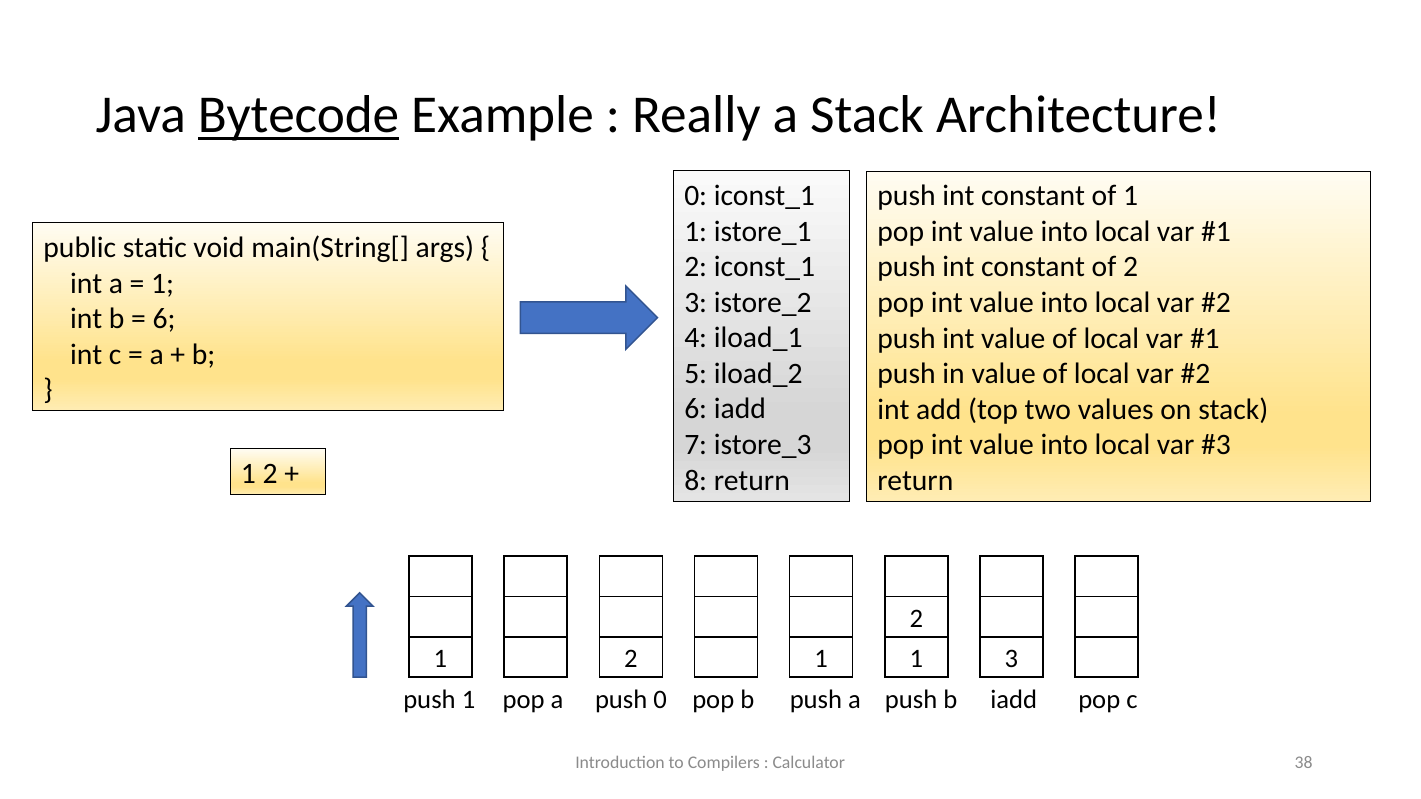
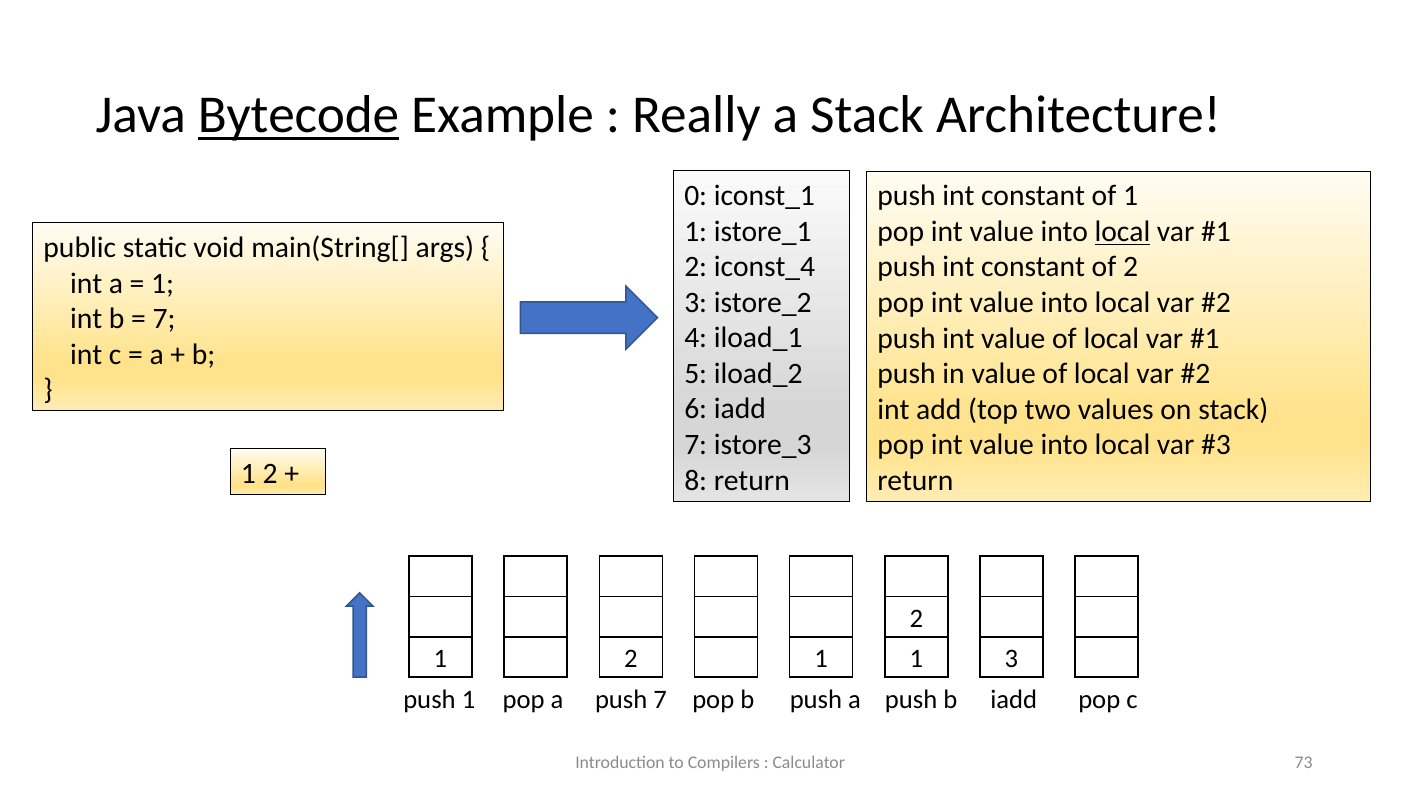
local at (1123, 232) underline: none -> present
2 iconst_1: iconst_1 -> iconst_4
6 at (164, 319): 6 -> 7
push 0: 0 -> 7
38: 38 -> 73
